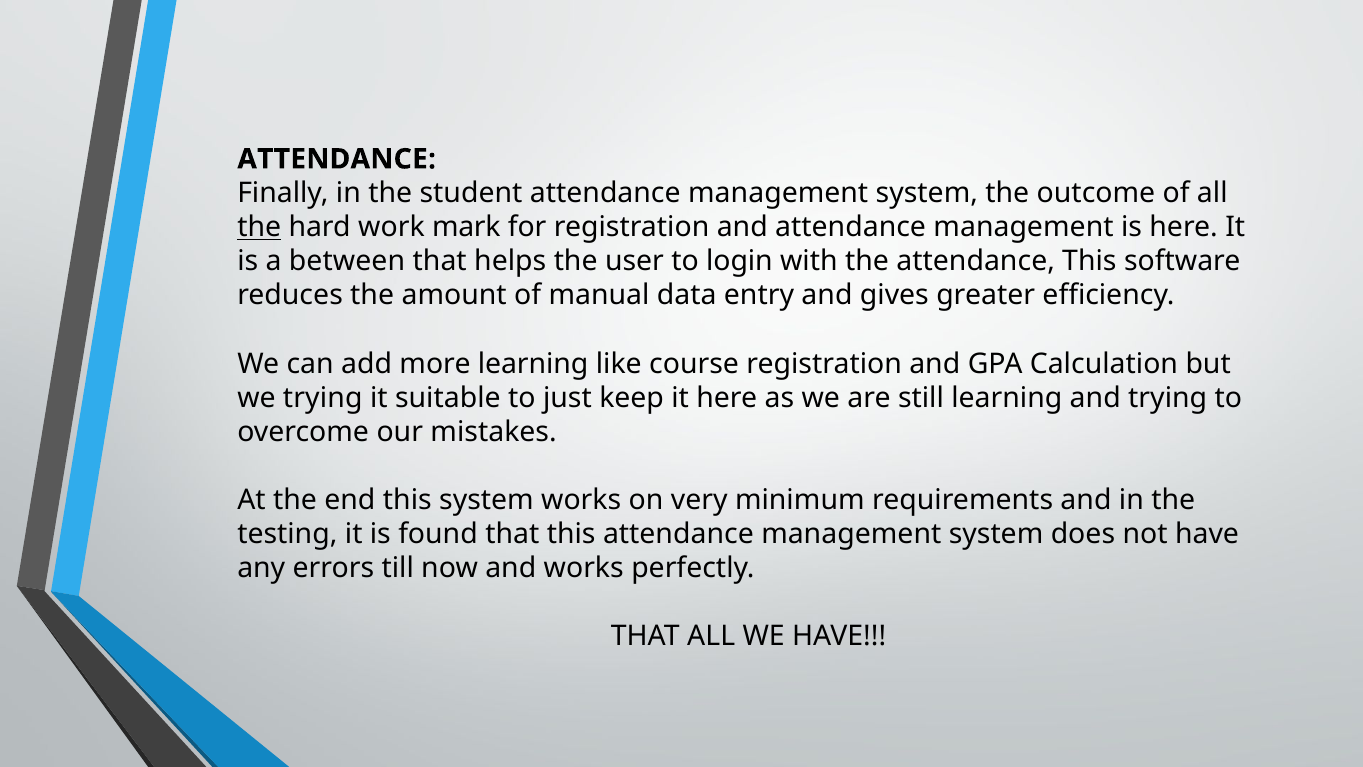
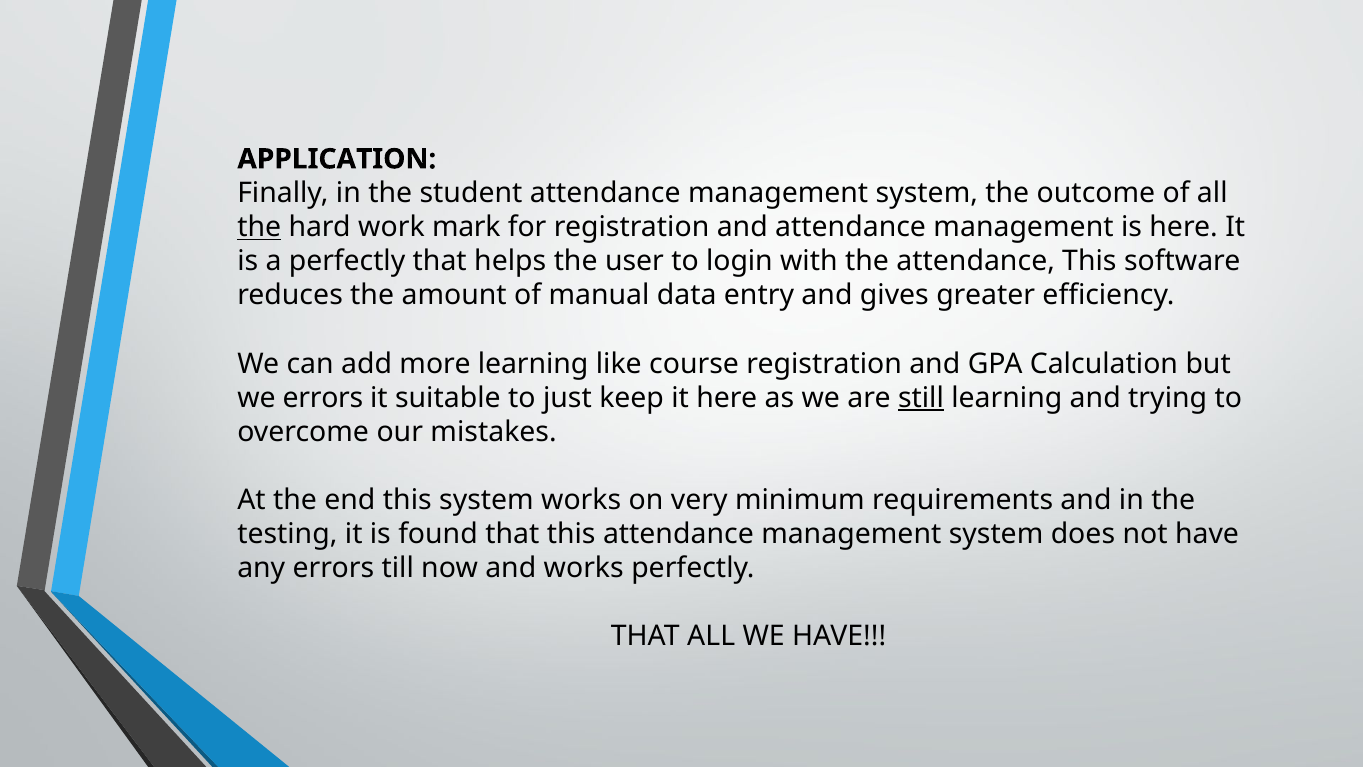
ATTENDANCE at (337, 159): ATTENDANCE -> APPLICATION
a between: between -> perfectly
we trying: trying -> errors
still underline: none -> present
